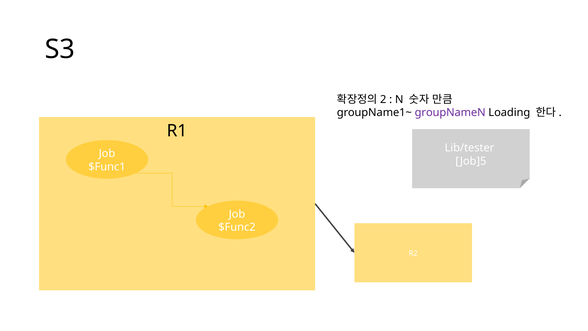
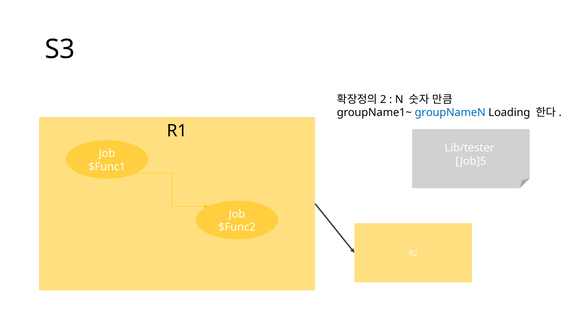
groupNameN colour: purple -> blue
